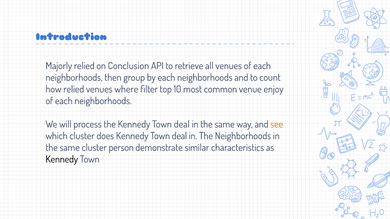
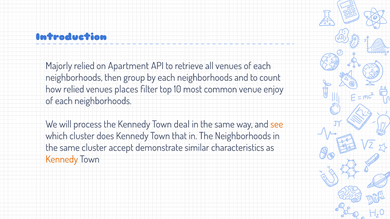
Conclusion: Conclusion -> Apartment
where: where -> places
does Kennedy Town deal: deal -> that
person: person -> accept
Kennedy at (62, 160) colour: black -> orange
